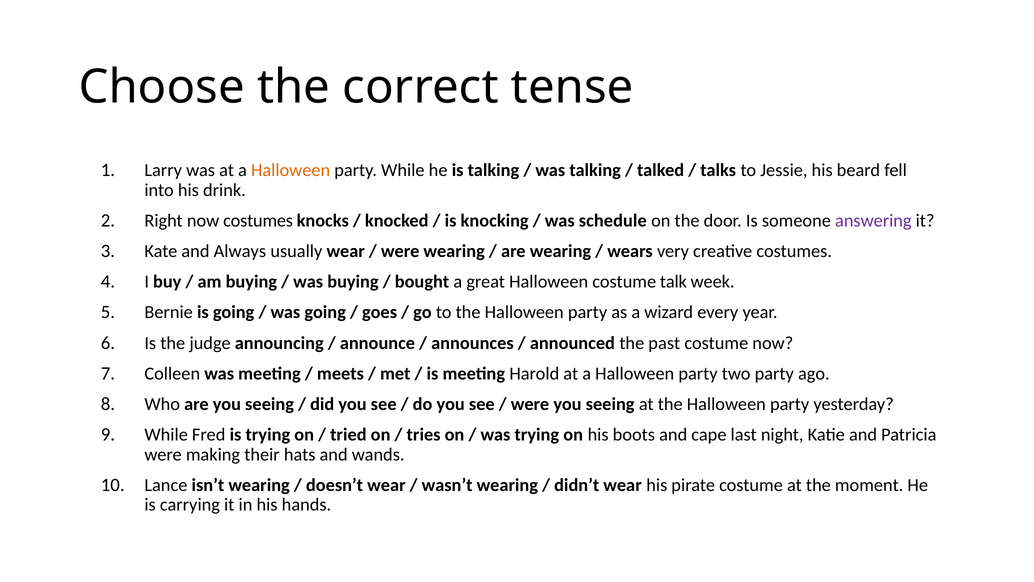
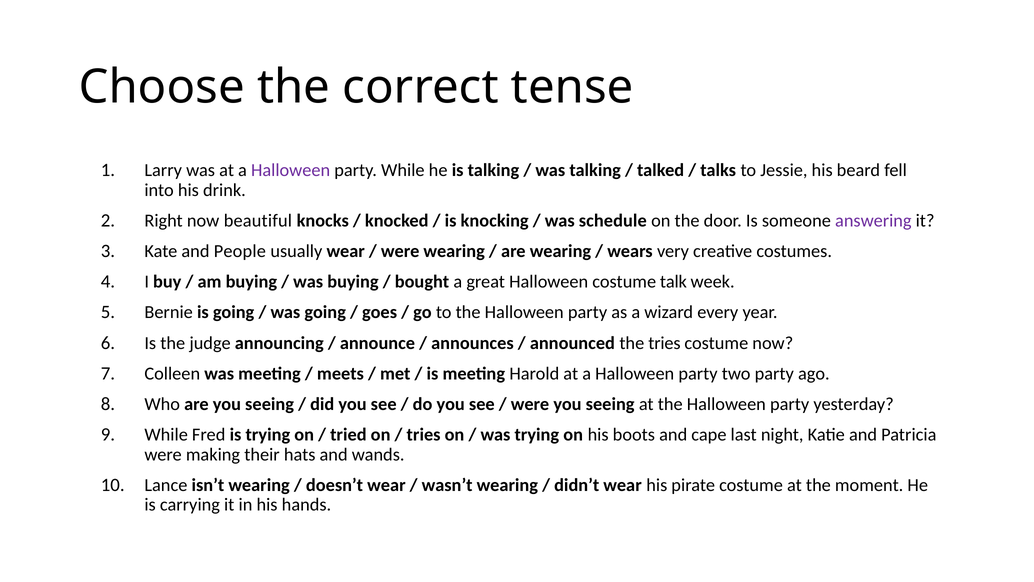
Halloween at (291, 170) colour: orange -> purple
now costumes: costumes -> beautiful
Always: Always -> People
the past: past -> tries
